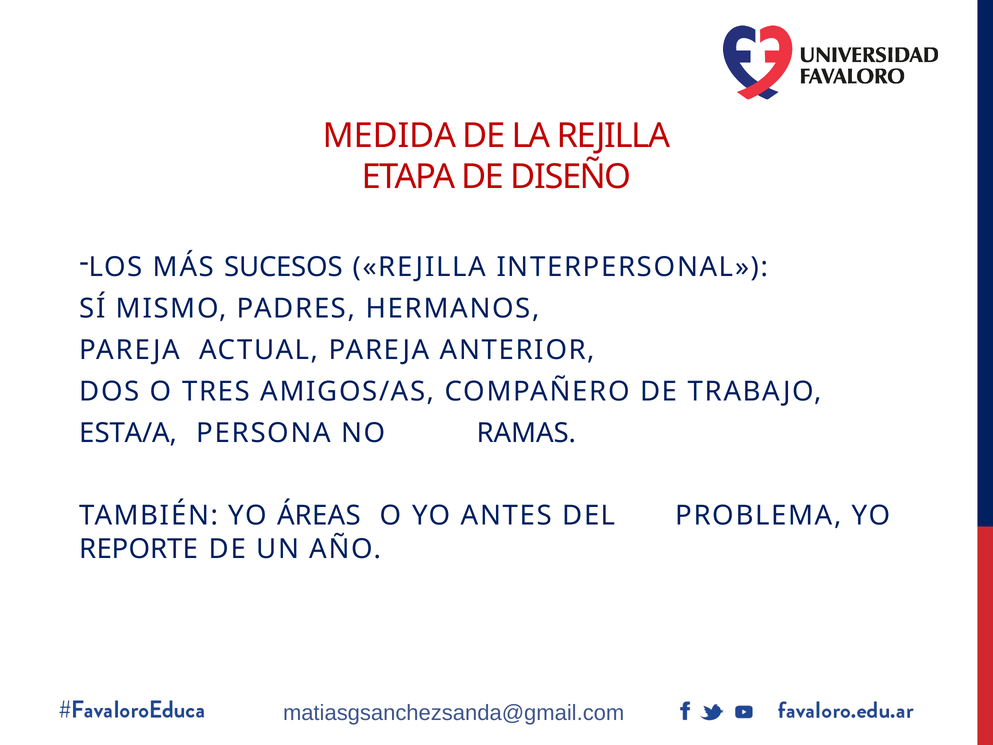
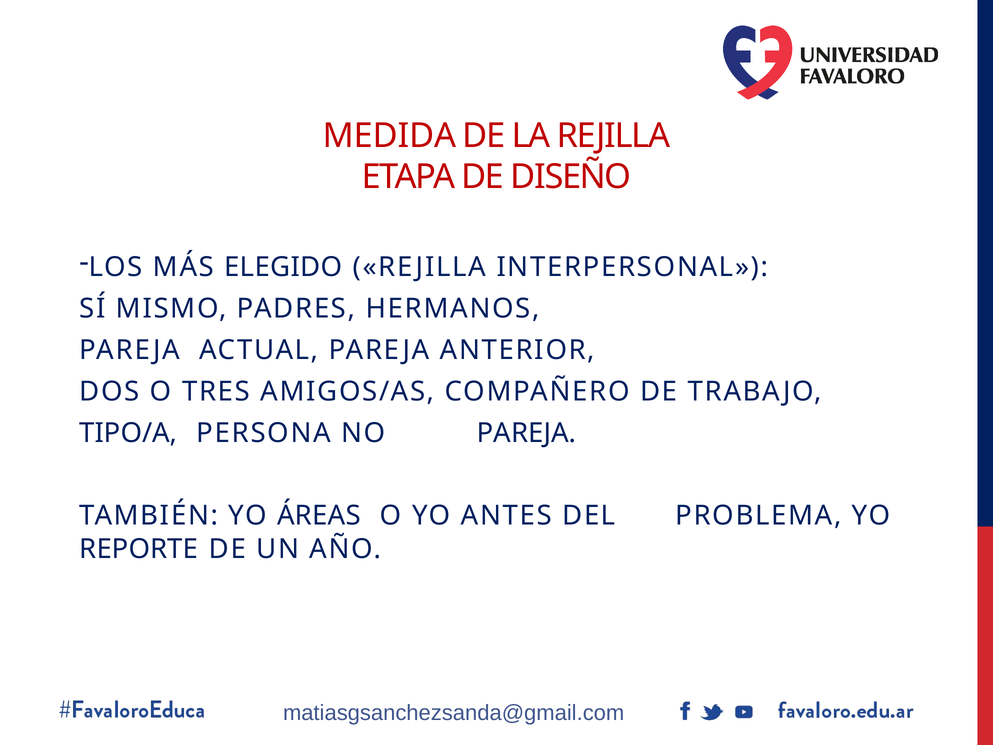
SUCESOS: SUCESOS -> ELEGIDO
ESTA/A: ESTA/A -> TIPO/A
NO RAMAS: RAMAS -> PAREJA
